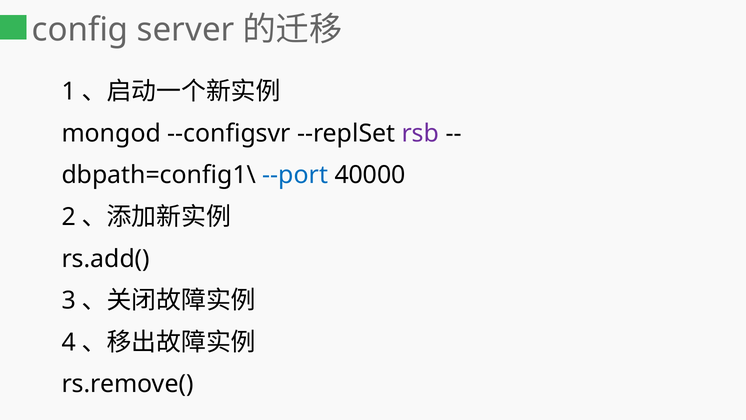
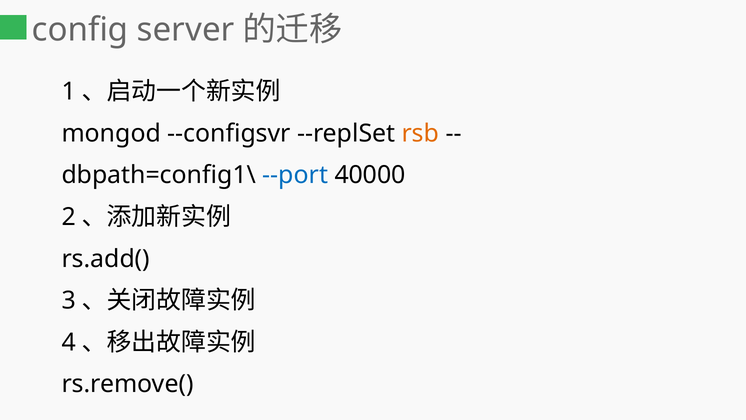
rsb colour: purple -> orange
